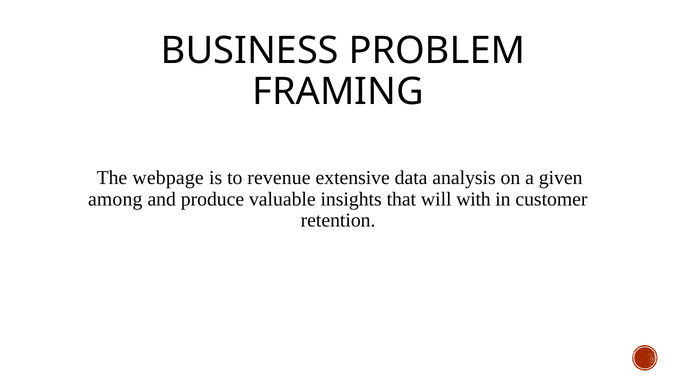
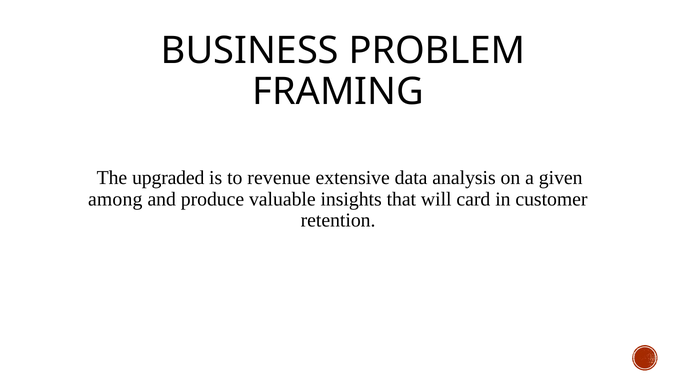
webpage: webpage -> upgraded
with: with -> card
